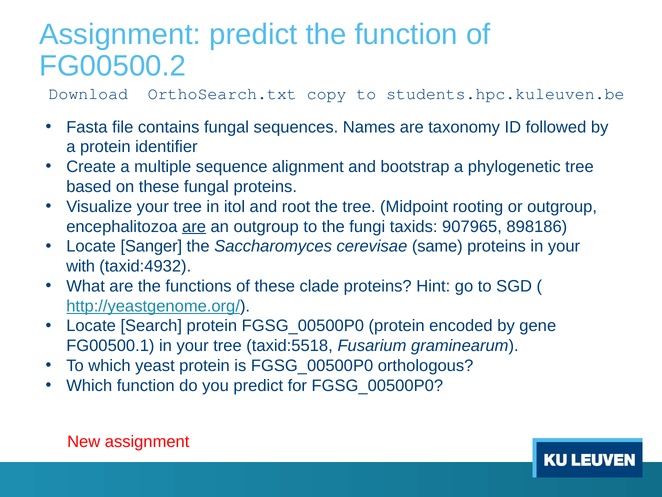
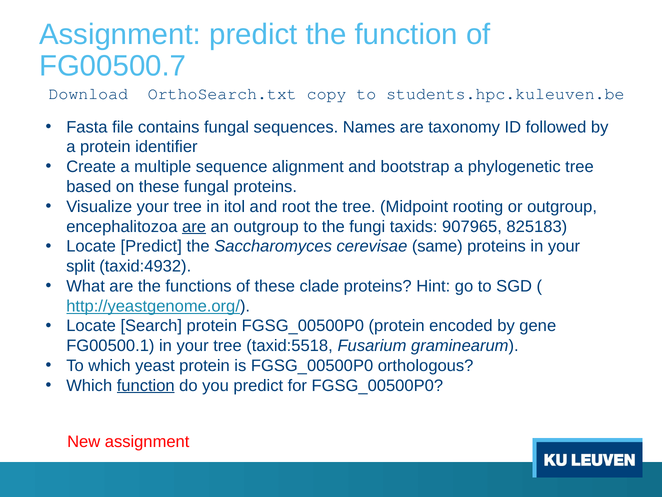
FG00500.2: FG00500.2 -> FG00500.7
898186: 898186 -> 825183
Locate Sanger: Sanger -> Predict
with: with -> split
function at (146, 385) underline: none -> present
